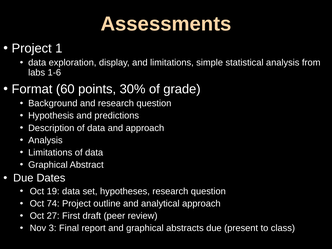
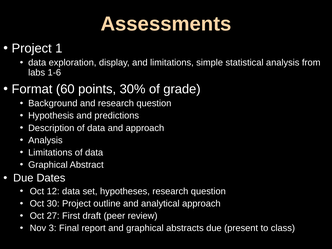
19: 19 -> 12
74: 74 -> 30
